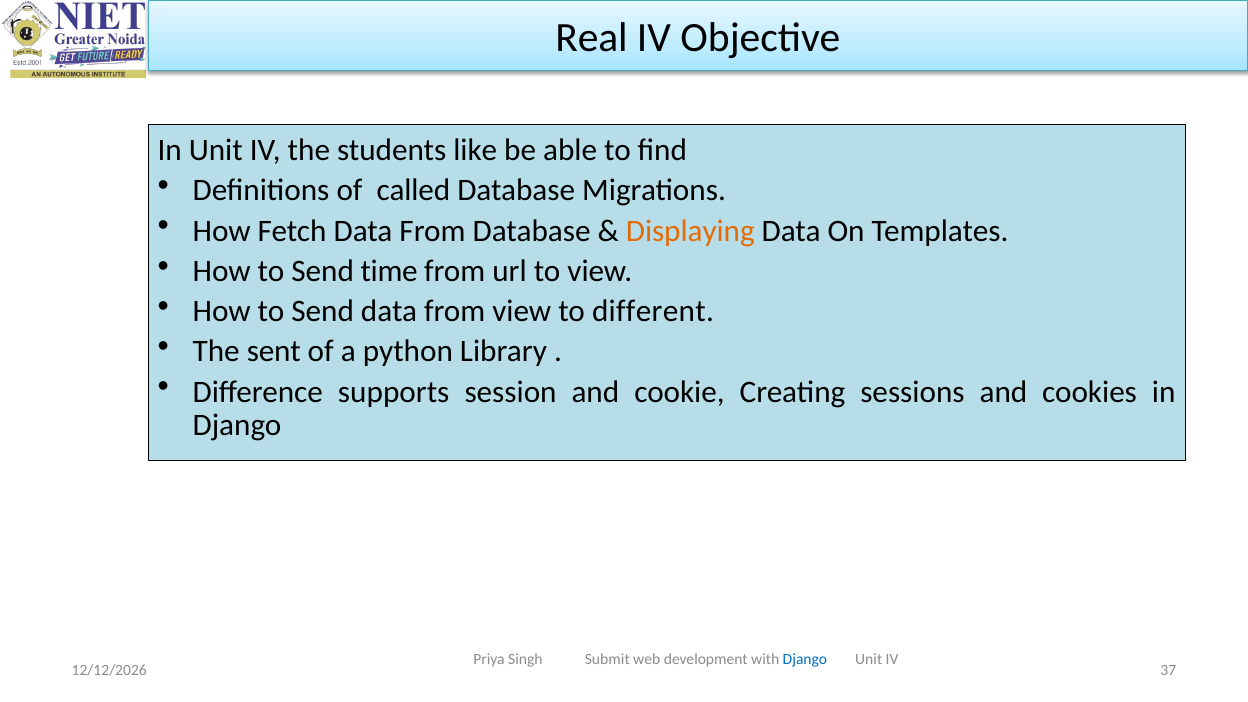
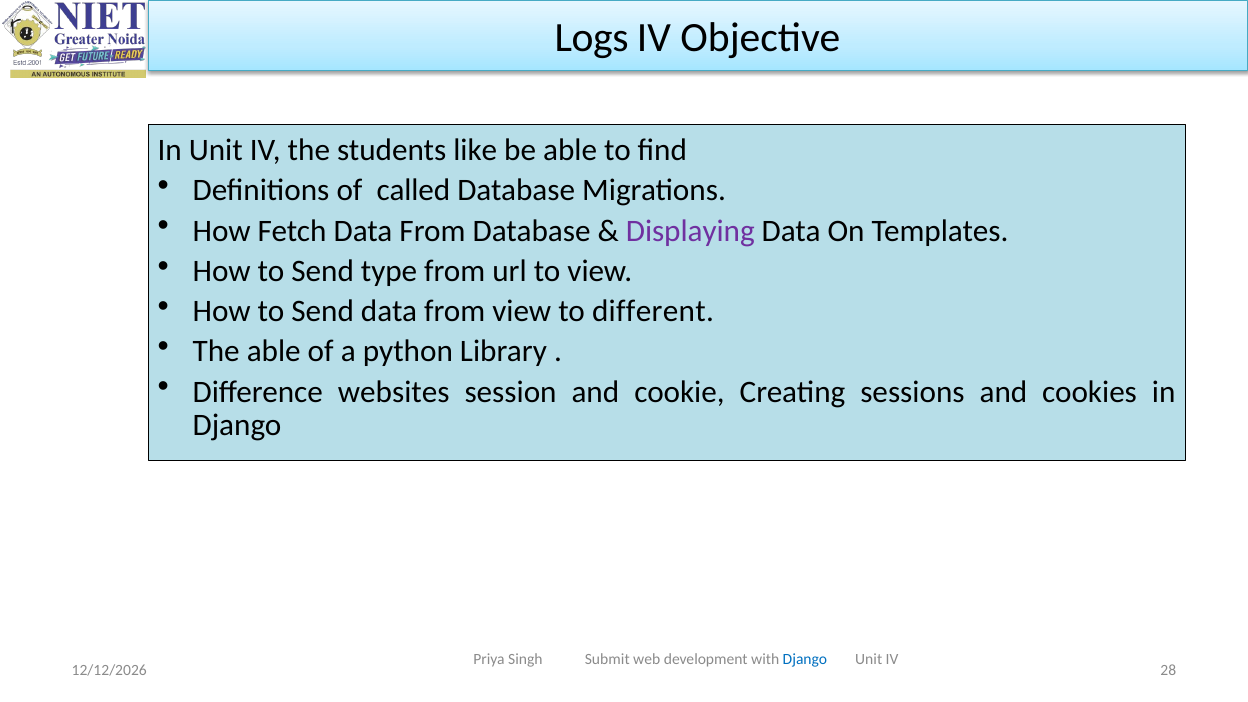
Real: Real -> Logs
Displaying colour: orange -> purple
time: time -> type
The sent: sent -> able
supports: supports -> websites
37: 37 -> 28
